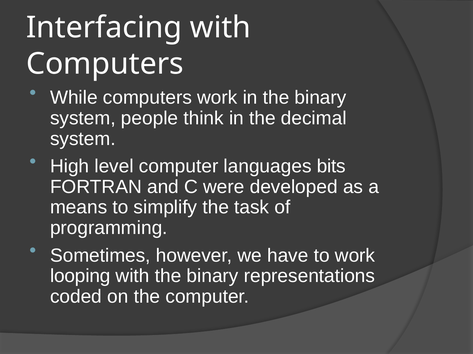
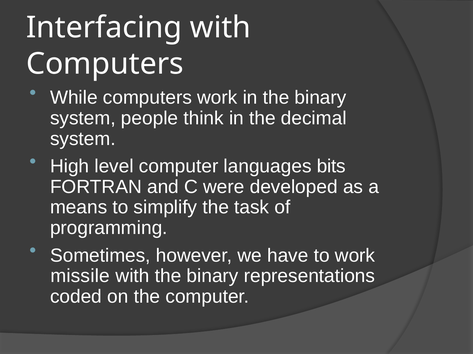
looping: looping -> missile
